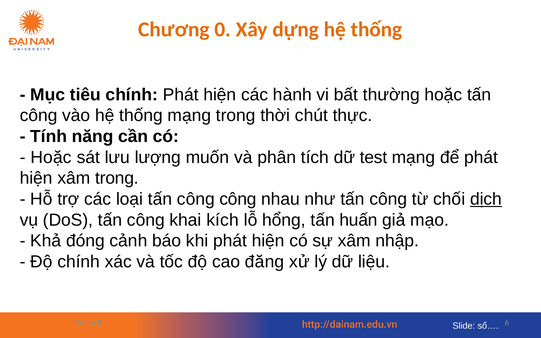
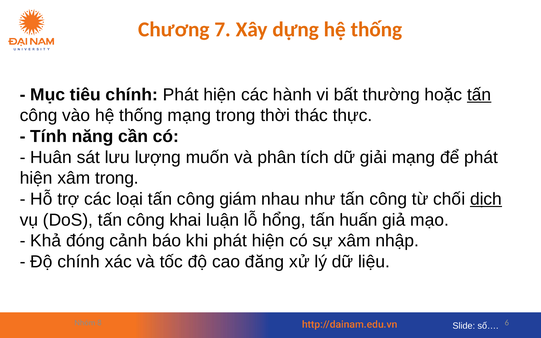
0: 0 -> 7
tấn at (479, 95) underline: none -> present
chút: chút -> thác
Hoặc at (51, 157): Hoặc -> Huân
test: test -> giải
công công: công -> giám
kích: kích -> luận
